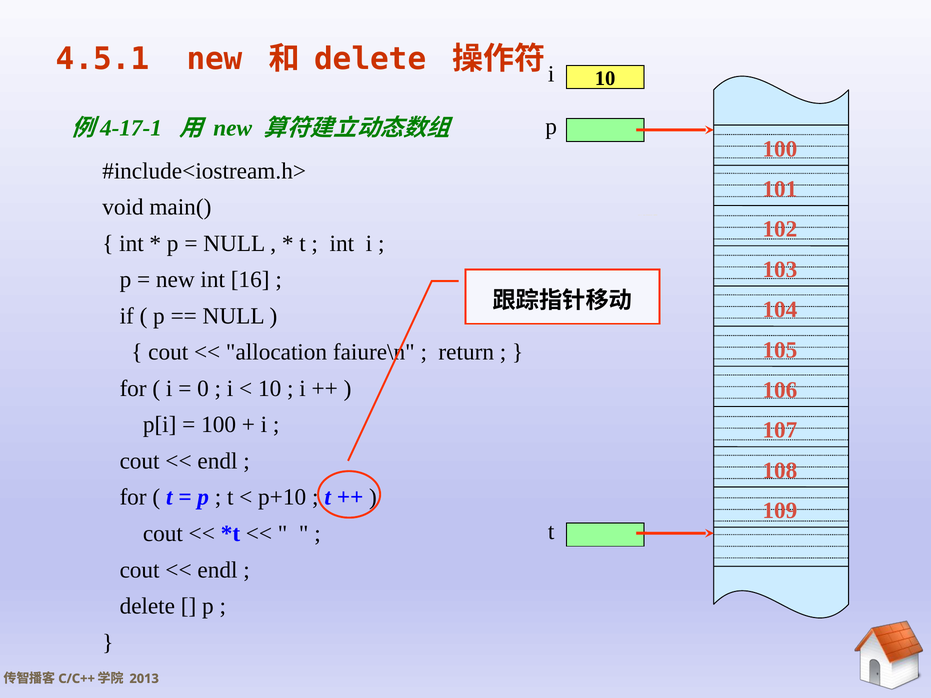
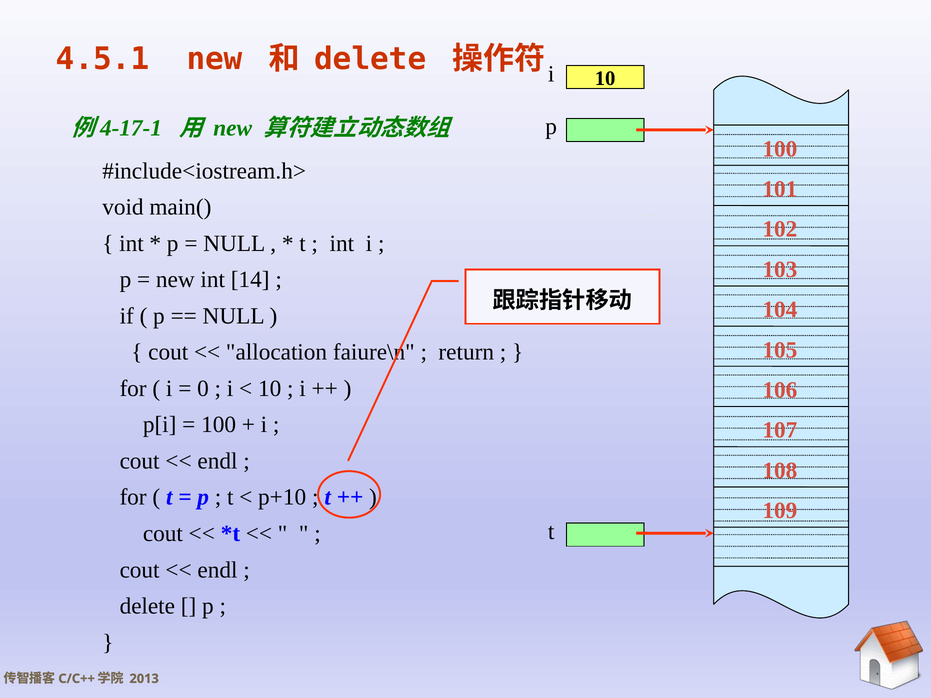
16: 16 -> 14
